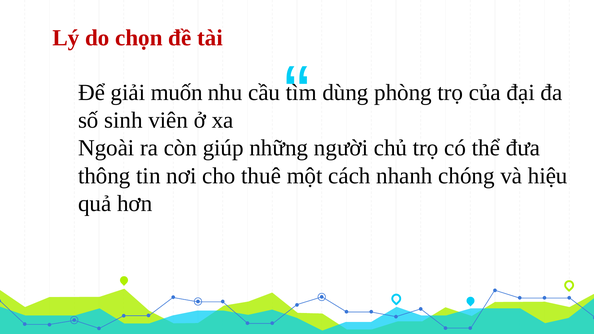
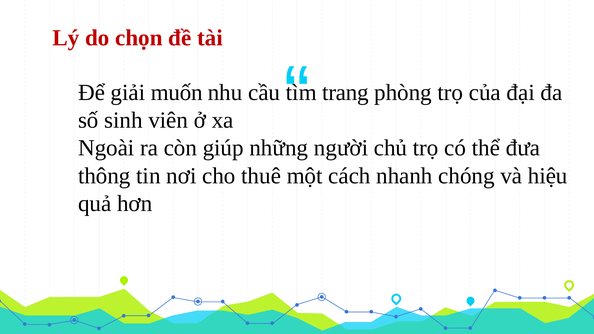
dùng: dùng -> trang
